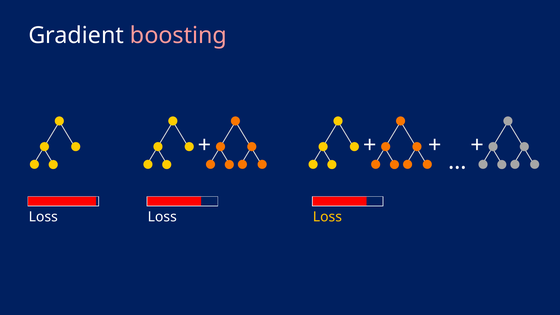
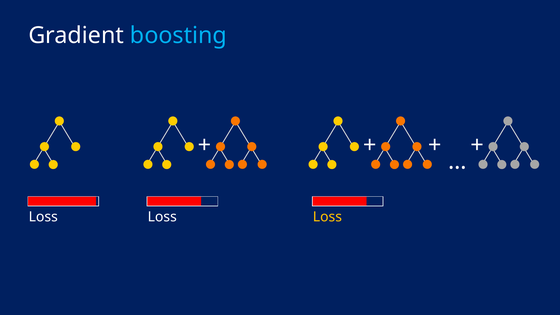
boosting colour: pink -> light blue
